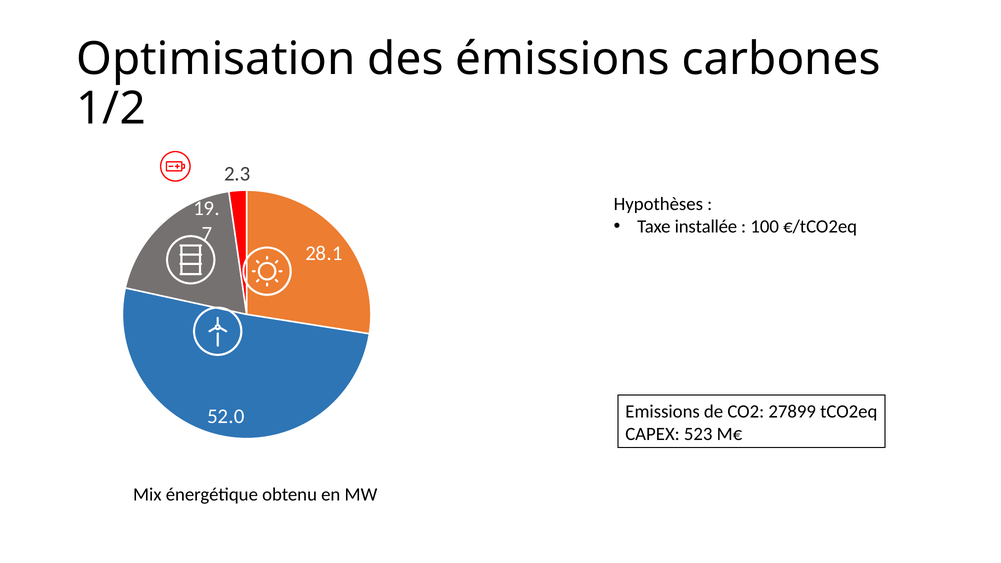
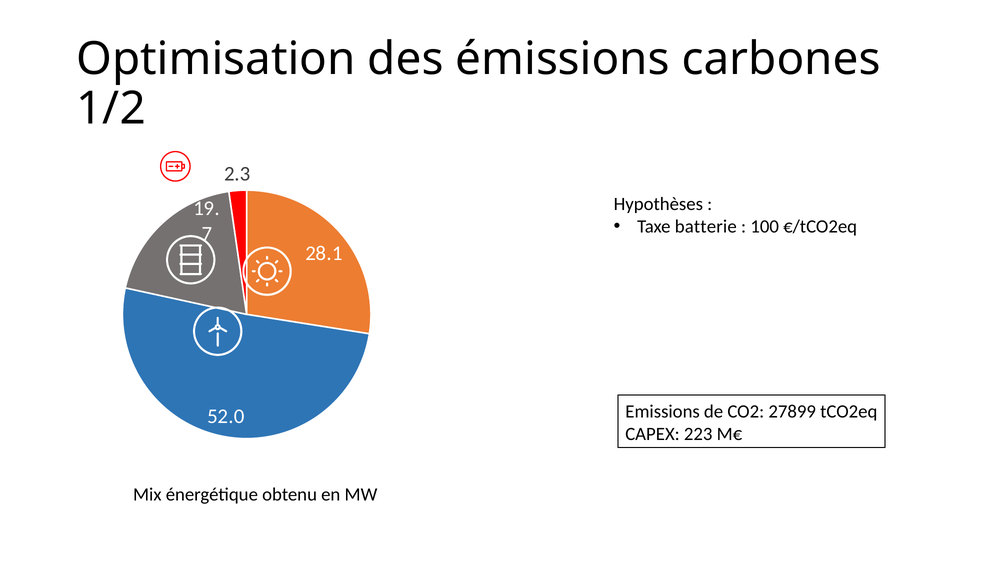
installée: installée -> batterie
523: 523 -> 223
